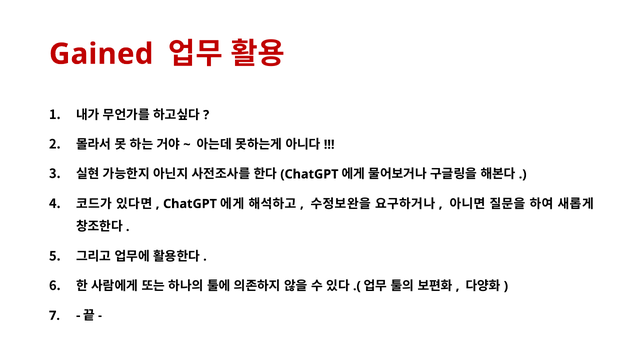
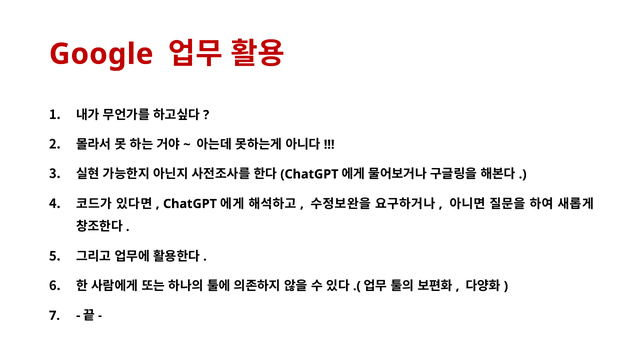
Gained: Gained -> Google
